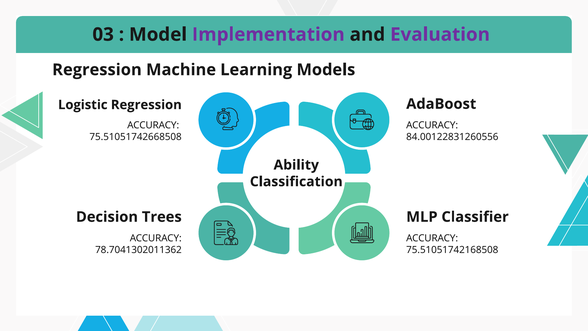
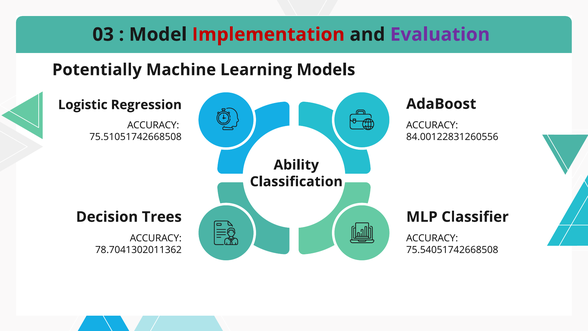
Implementation colour: purple -> red
Regression at (97, 70): Regression -> Potentially
75.51051742168508: 75.51051742168508 -> 75.54051742668508
